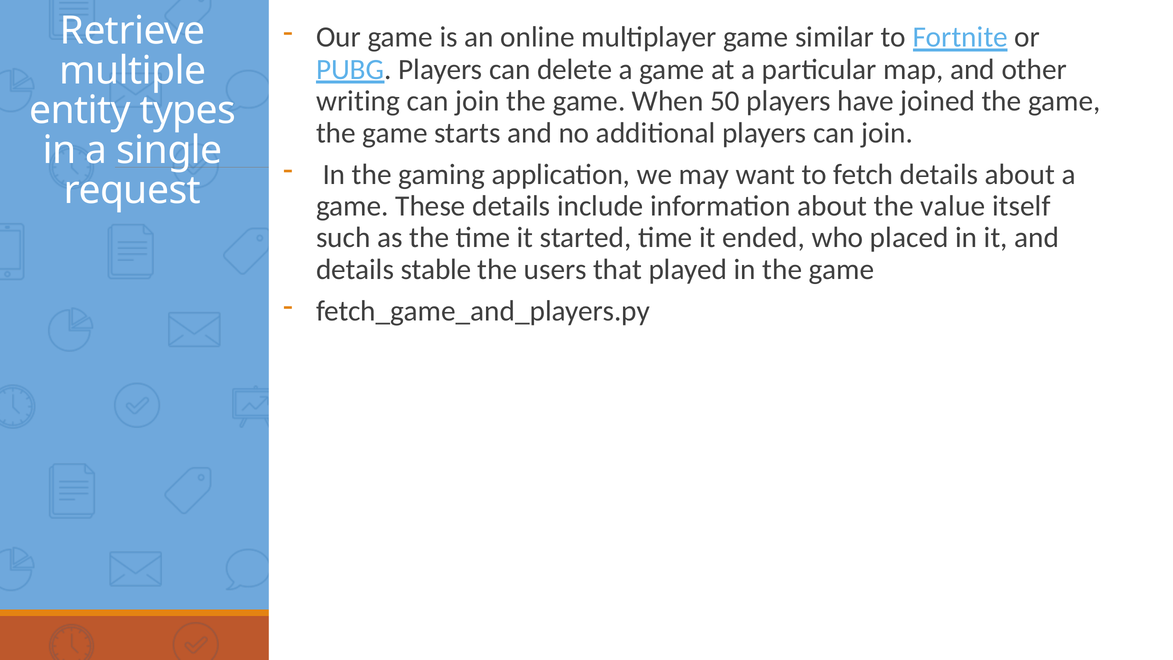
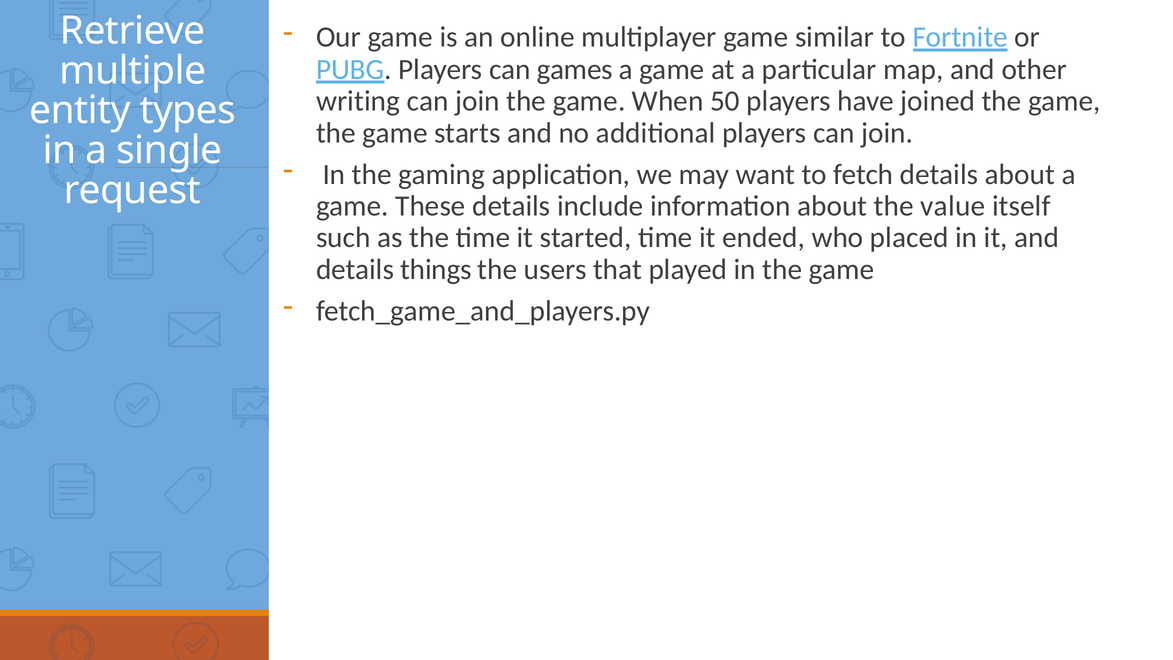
delete: delete -> games
stable: stable -> things
